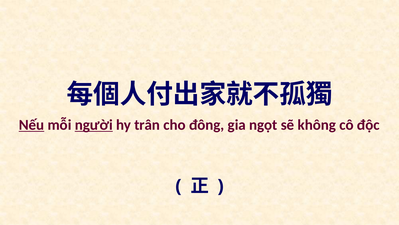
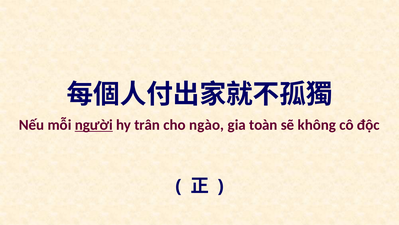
Nếu underline: present -> none
đông: đông -> ngào
ngọt: ngọt -> toàn
